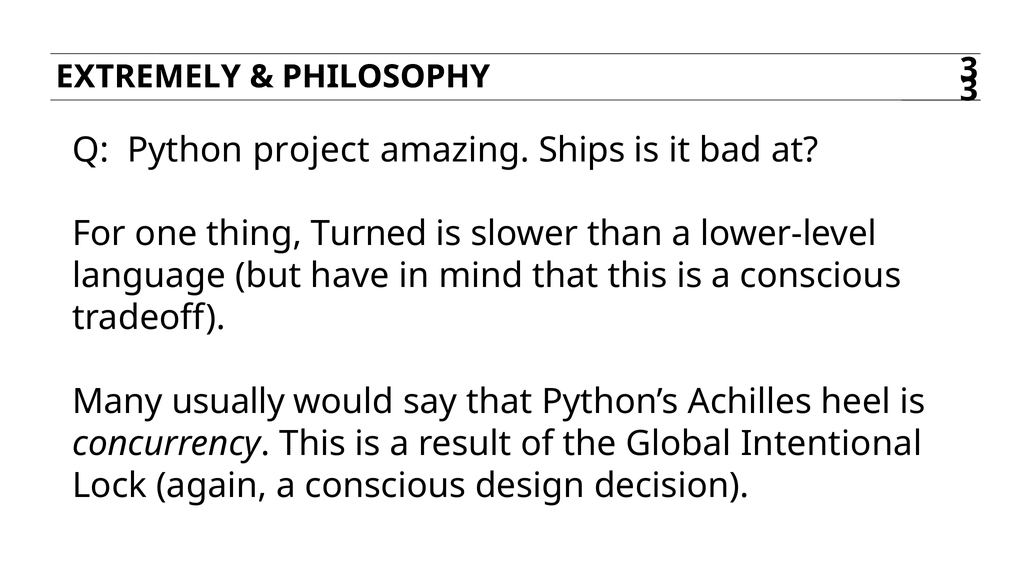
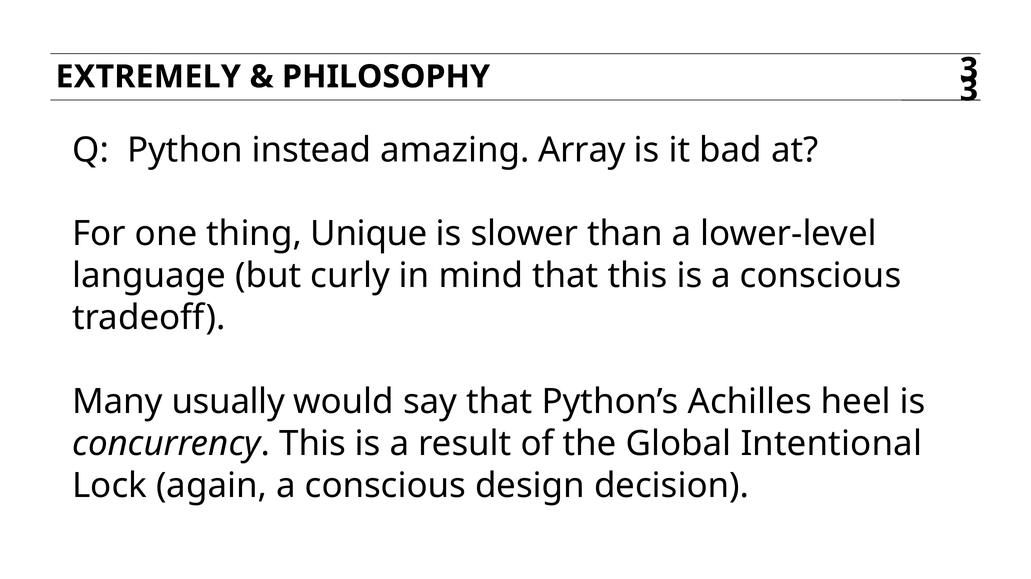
project: project -> instead
Ships: Ships -> Array
Turned: Turned -> Unique
have: have -> curly
